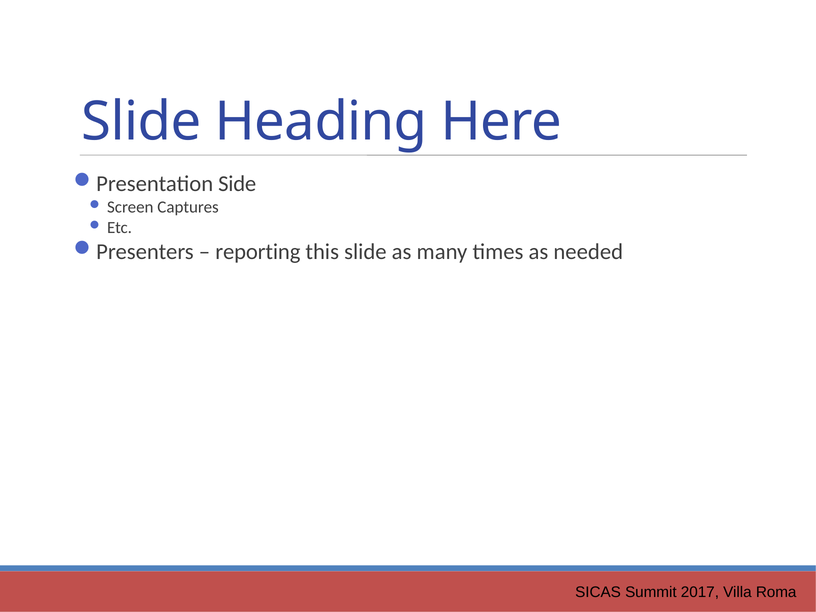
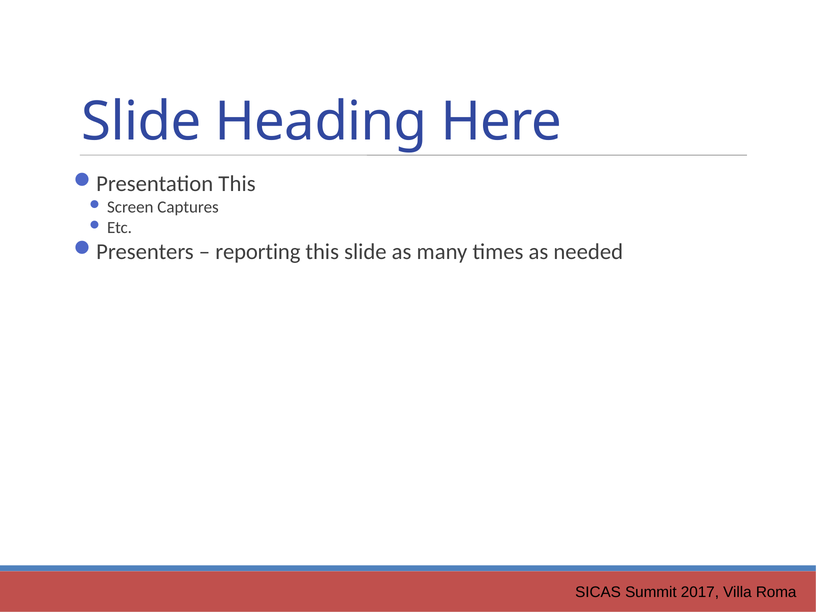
Presentation Side: Side -> This
